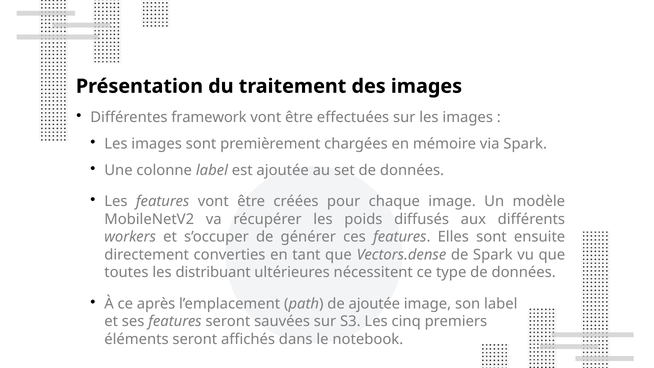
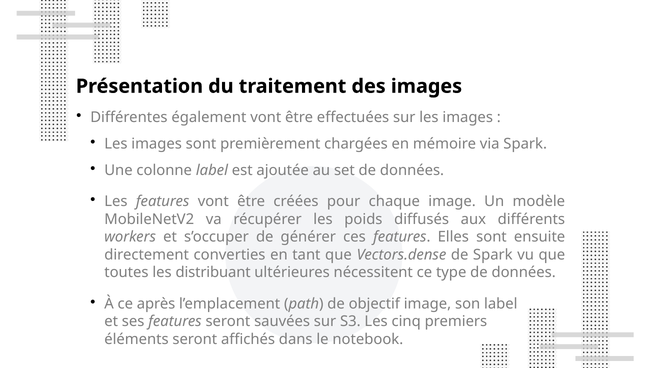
framework: framework -> également
de ajoutée: ajoutée -> objectif
